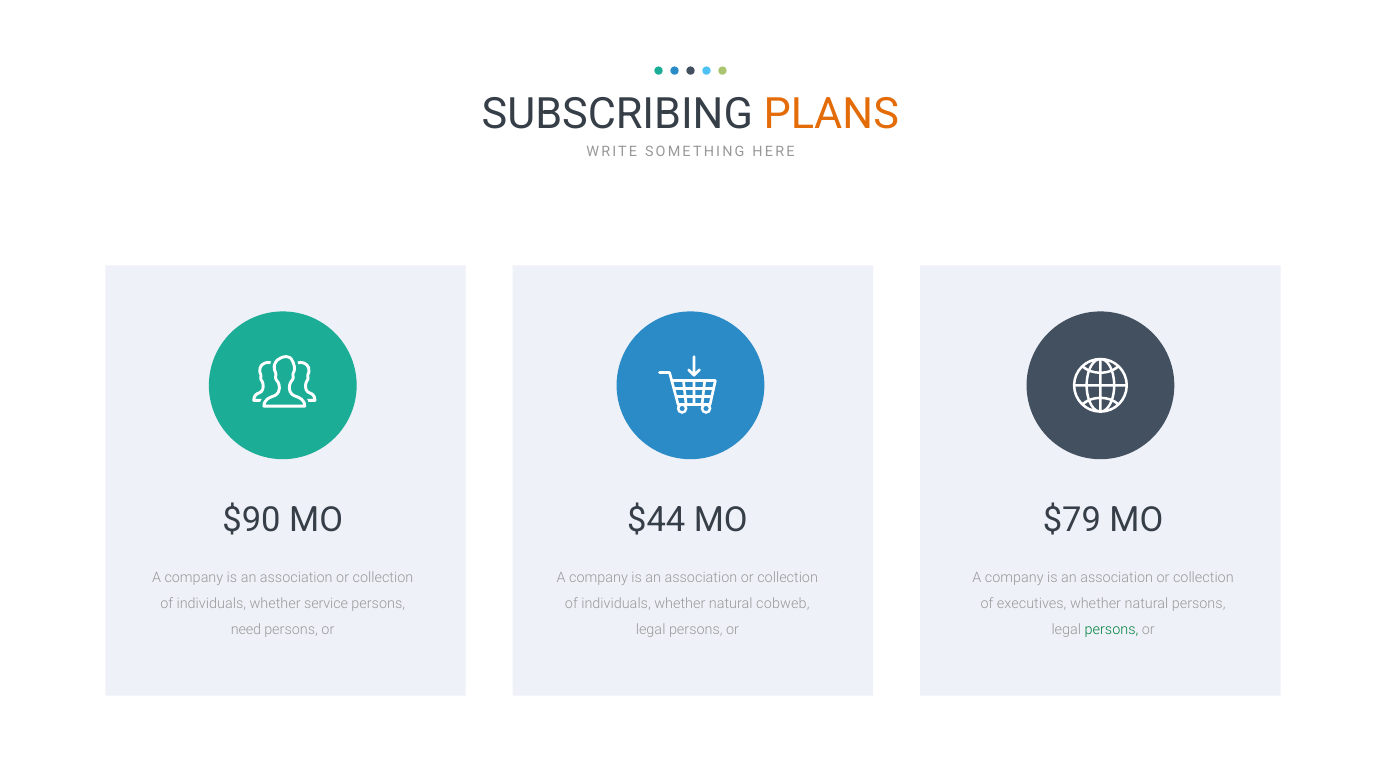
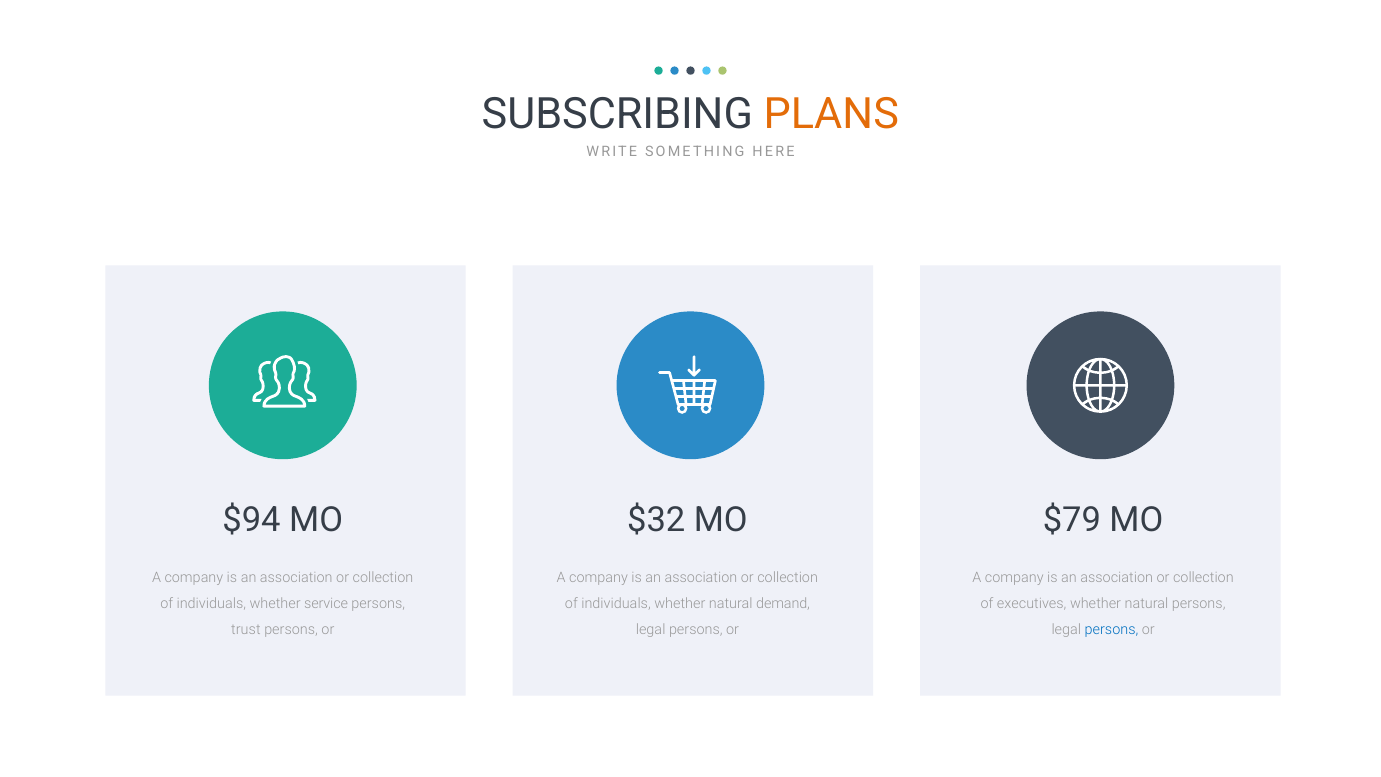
$90: $90 -> $94
$44: $44 -> $32
cobweb: cobweb -> demand
need: need -> trust
persons at (1112, 630) colour: green -> blue
